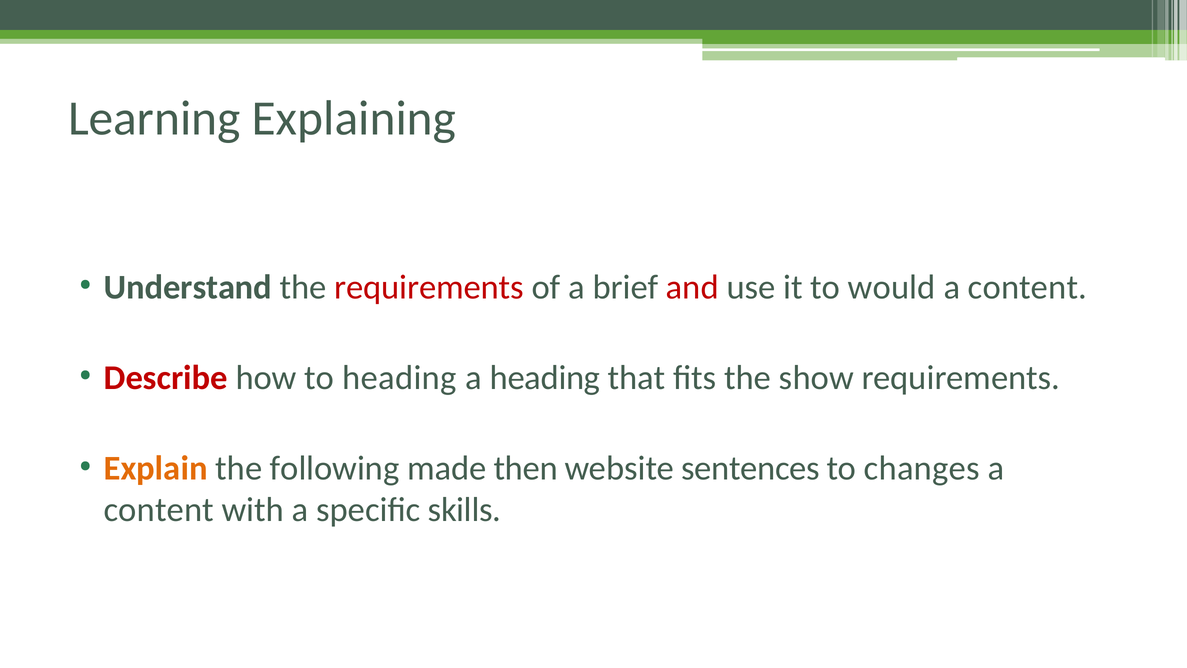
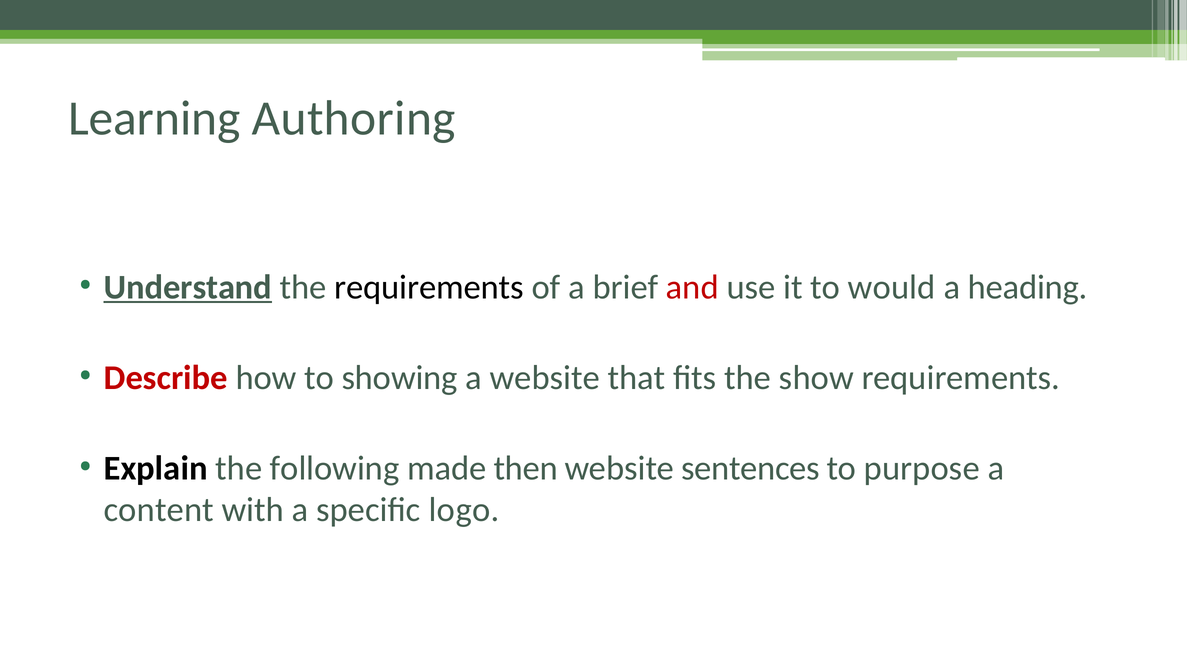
Explaining: Explaining -> Authoring
Understand underline: none -> present
requirements at (429, 287) colour: red -> black
content at (1027, 287): content -> heading
to heading: heading -> showing
a heading: heading -> website
Explain colour: orange -> black
changes: changes -> purpose
skills: skills -> logo
